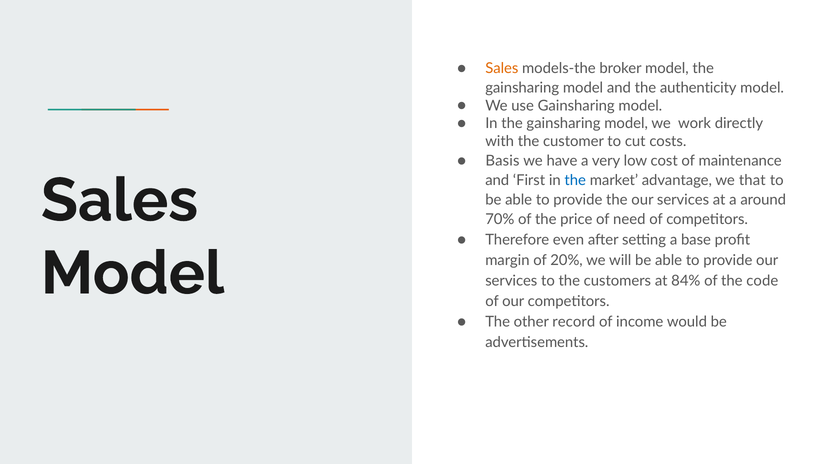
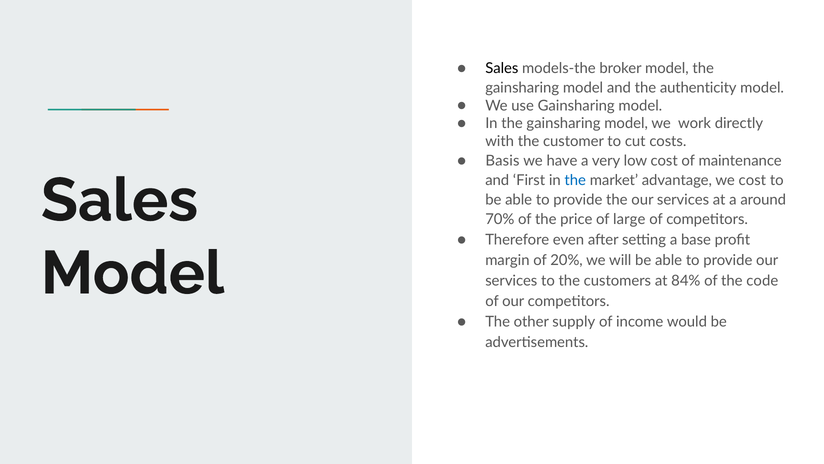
Sales at (502, 68) colour: orange -> black
we that: that -> cost
need: need -> large
record: record -> supply
